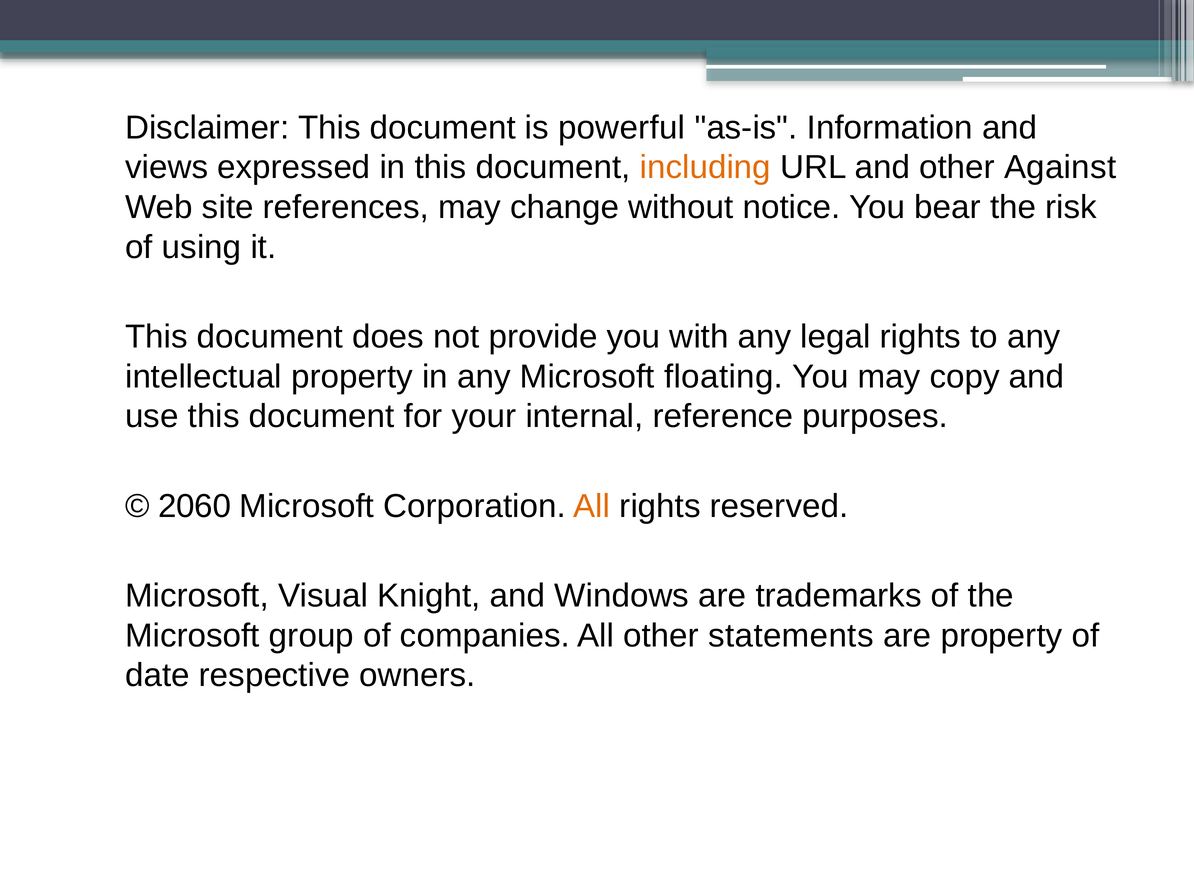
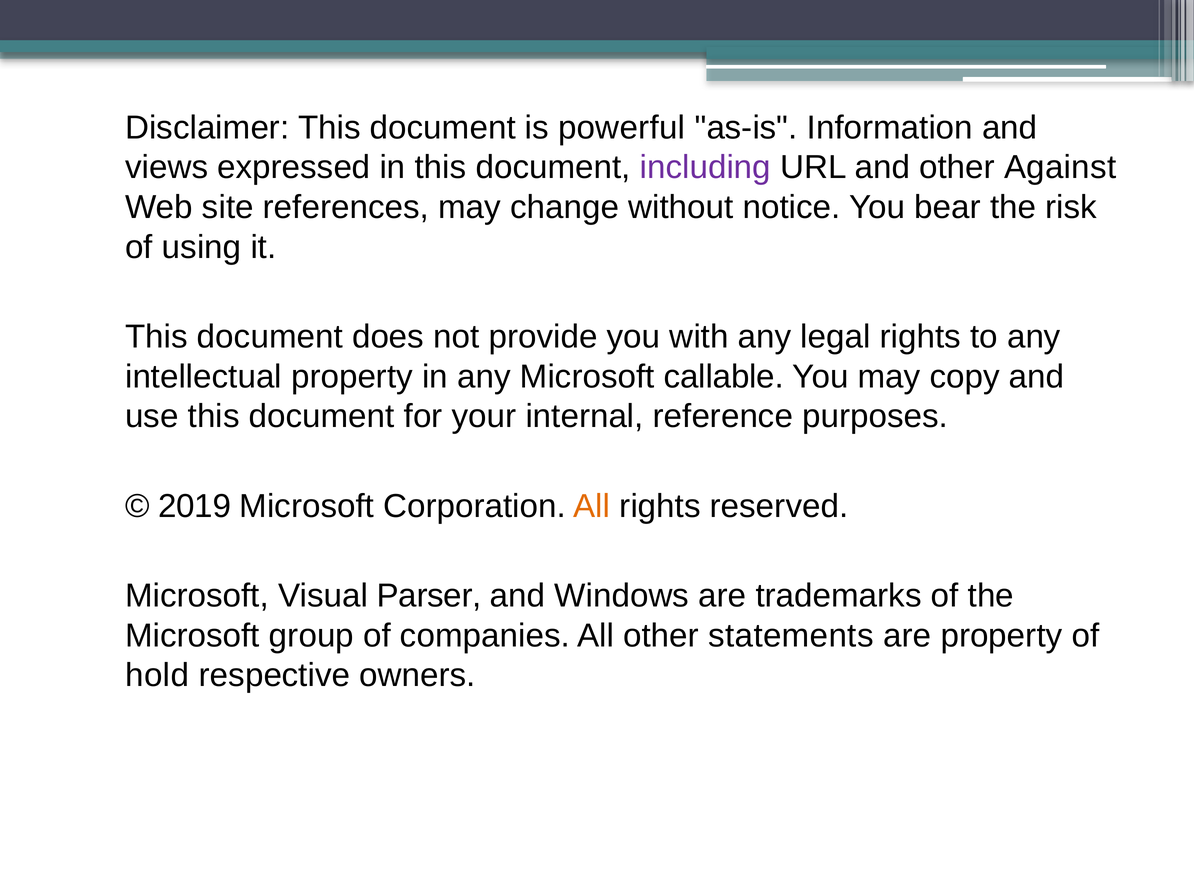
including colour: orange -> purple
floating: floating -> callable
2060: 2060 -> 2019
Knight: Knight -> Parser
date: date -> hold
